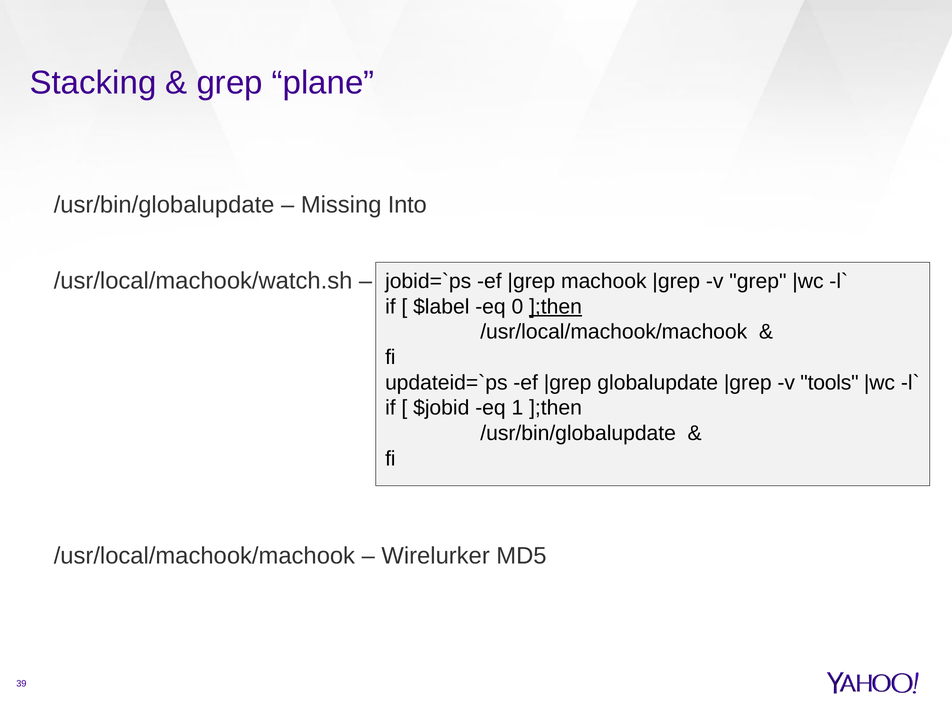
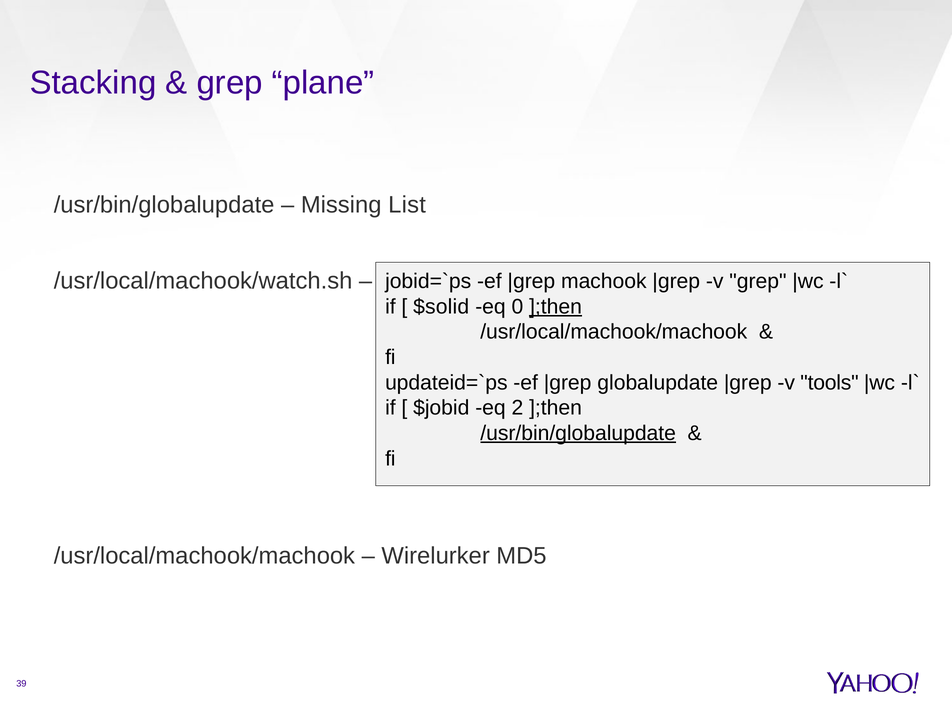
Into: Into -> List
$label: $label -> $solid
1: 1 -> 2
/usr/bin/globalupdate at (578, 433) underline: none -> present
